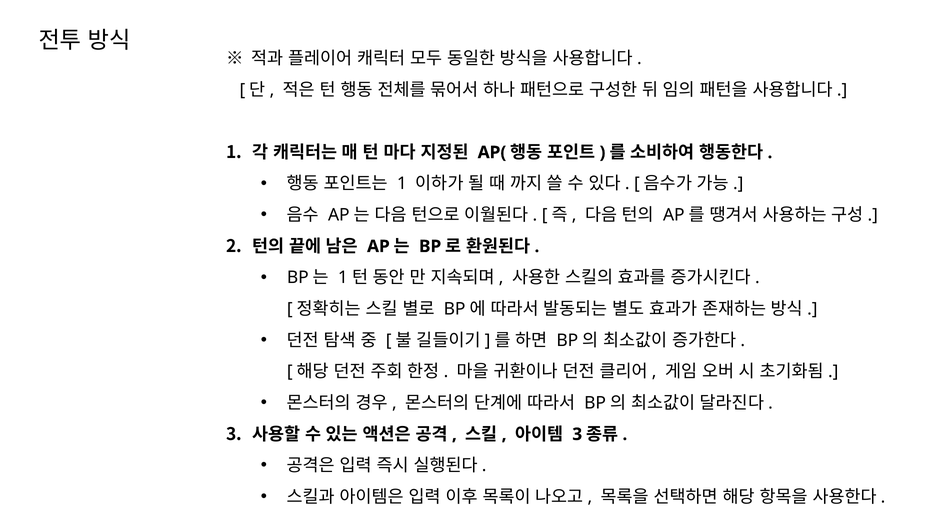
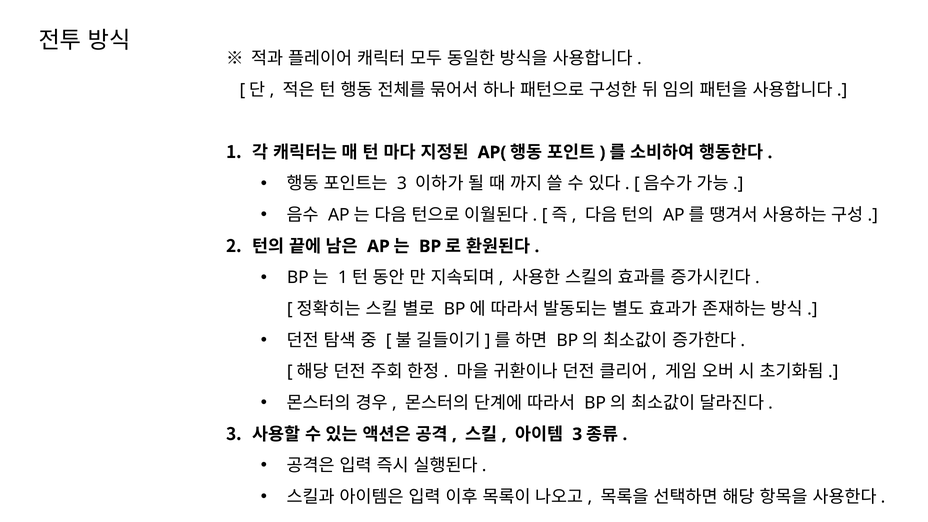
1 at (402, 184): 1 -> 3
